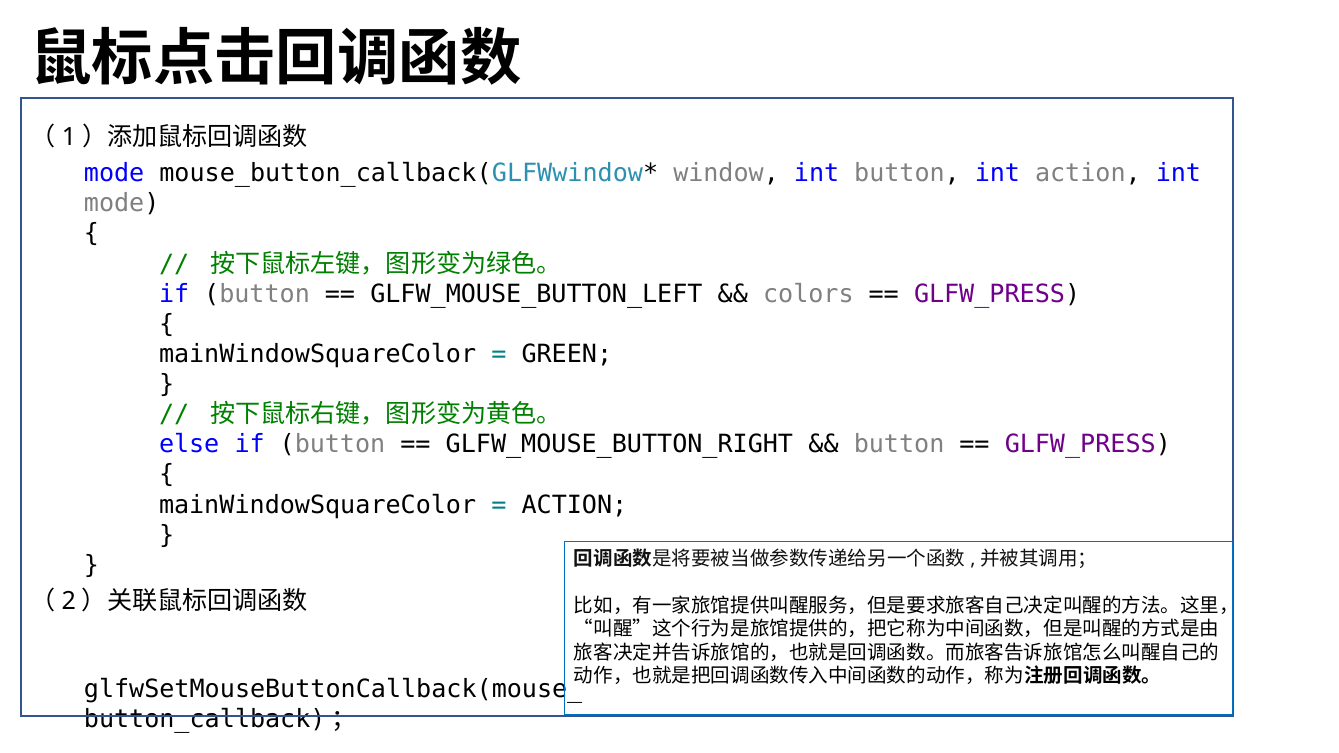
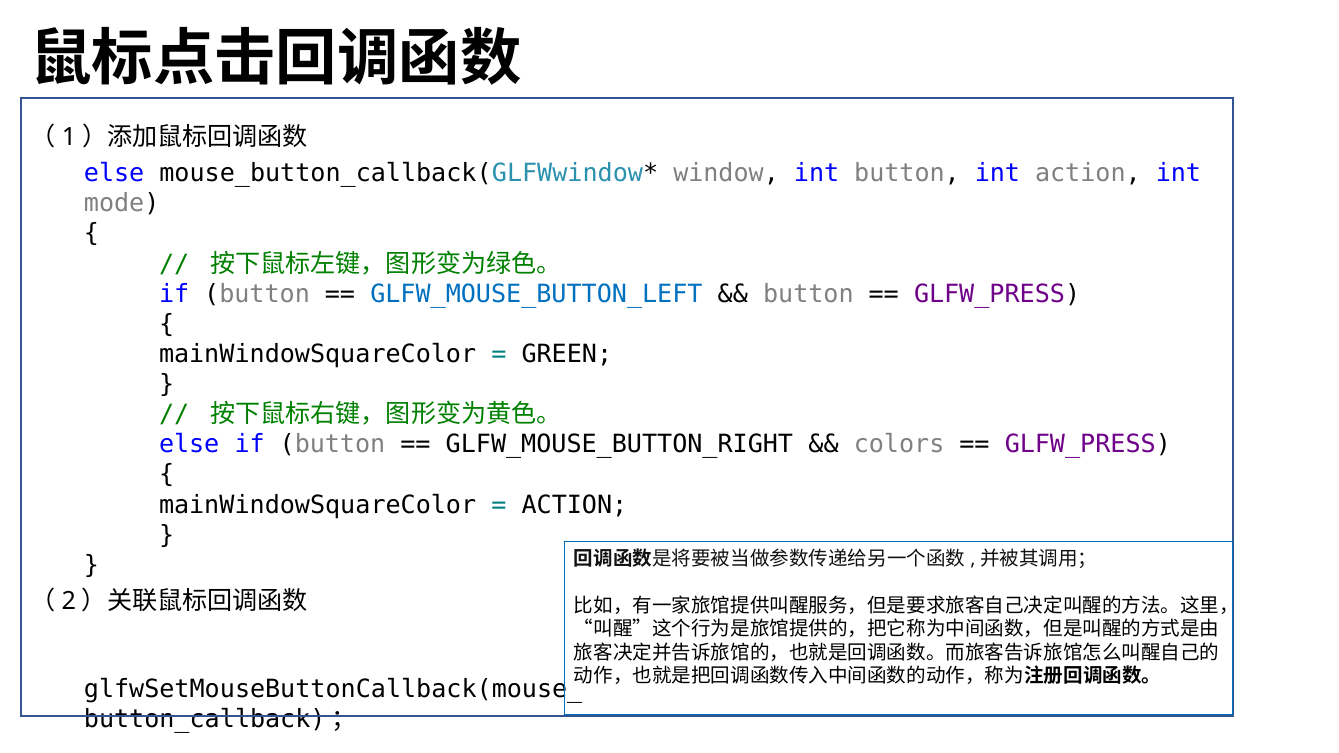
mode at (114, 174): mode -> else
GLFW_MOUSE_BUTTON_LEFT colour: black -> blue
colors at (808, 294): colors -> button
button at (899, 445): button -> colors
